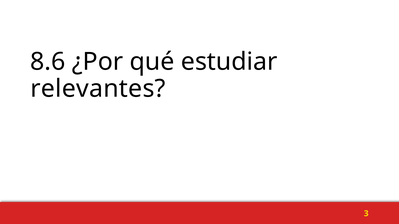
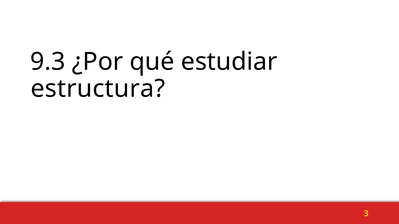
8.6: 8.6 -> 9.3
relevantes: relevantes -> estructura
